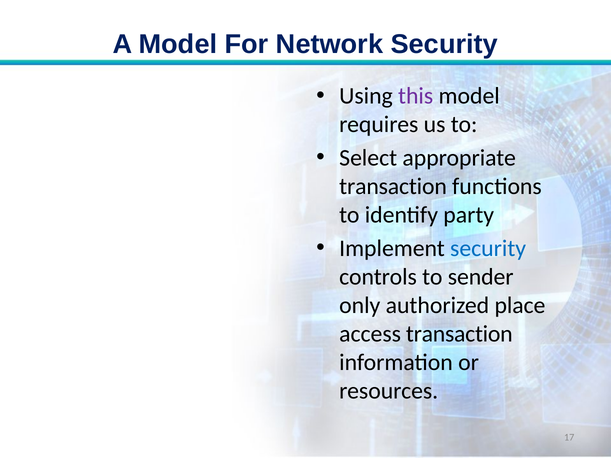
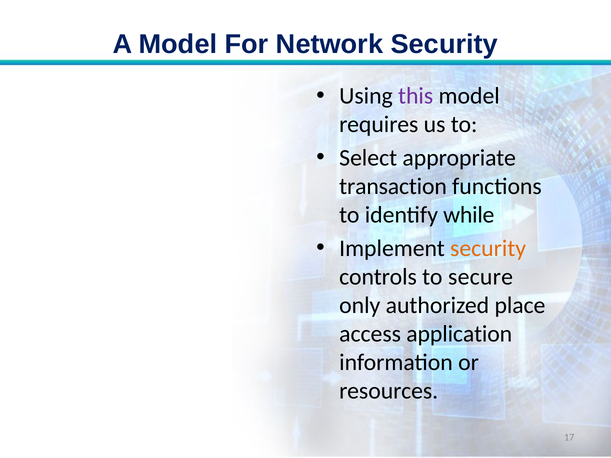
party: party -> while
security at (488, 248) colour: blue -> orange
sender: sender -> secure
access transaction: transaction -> application
